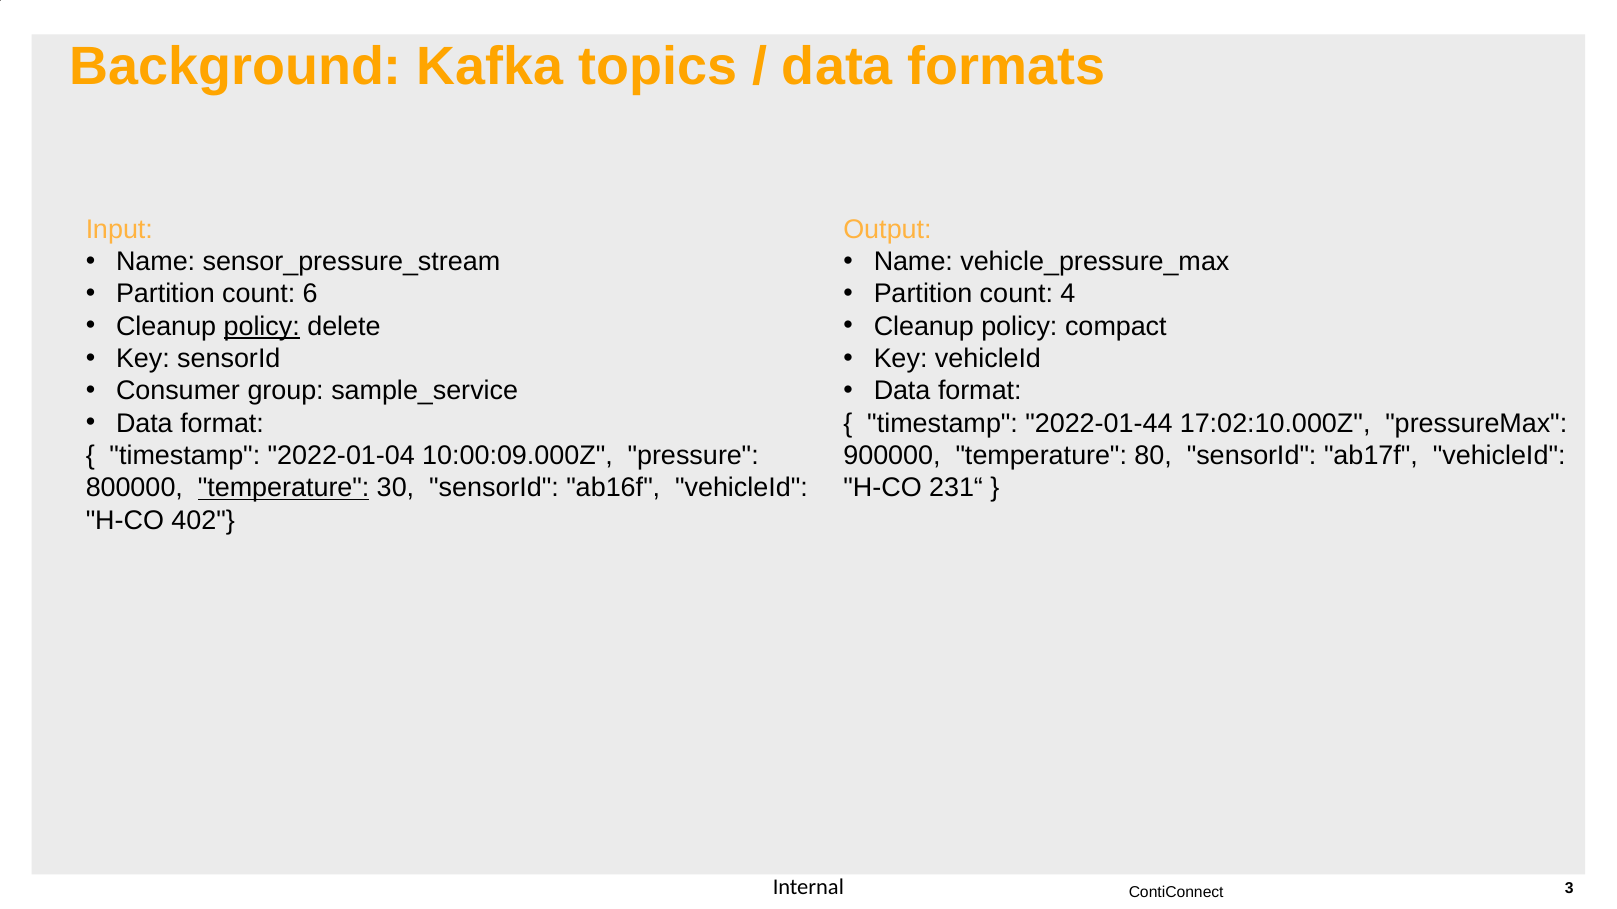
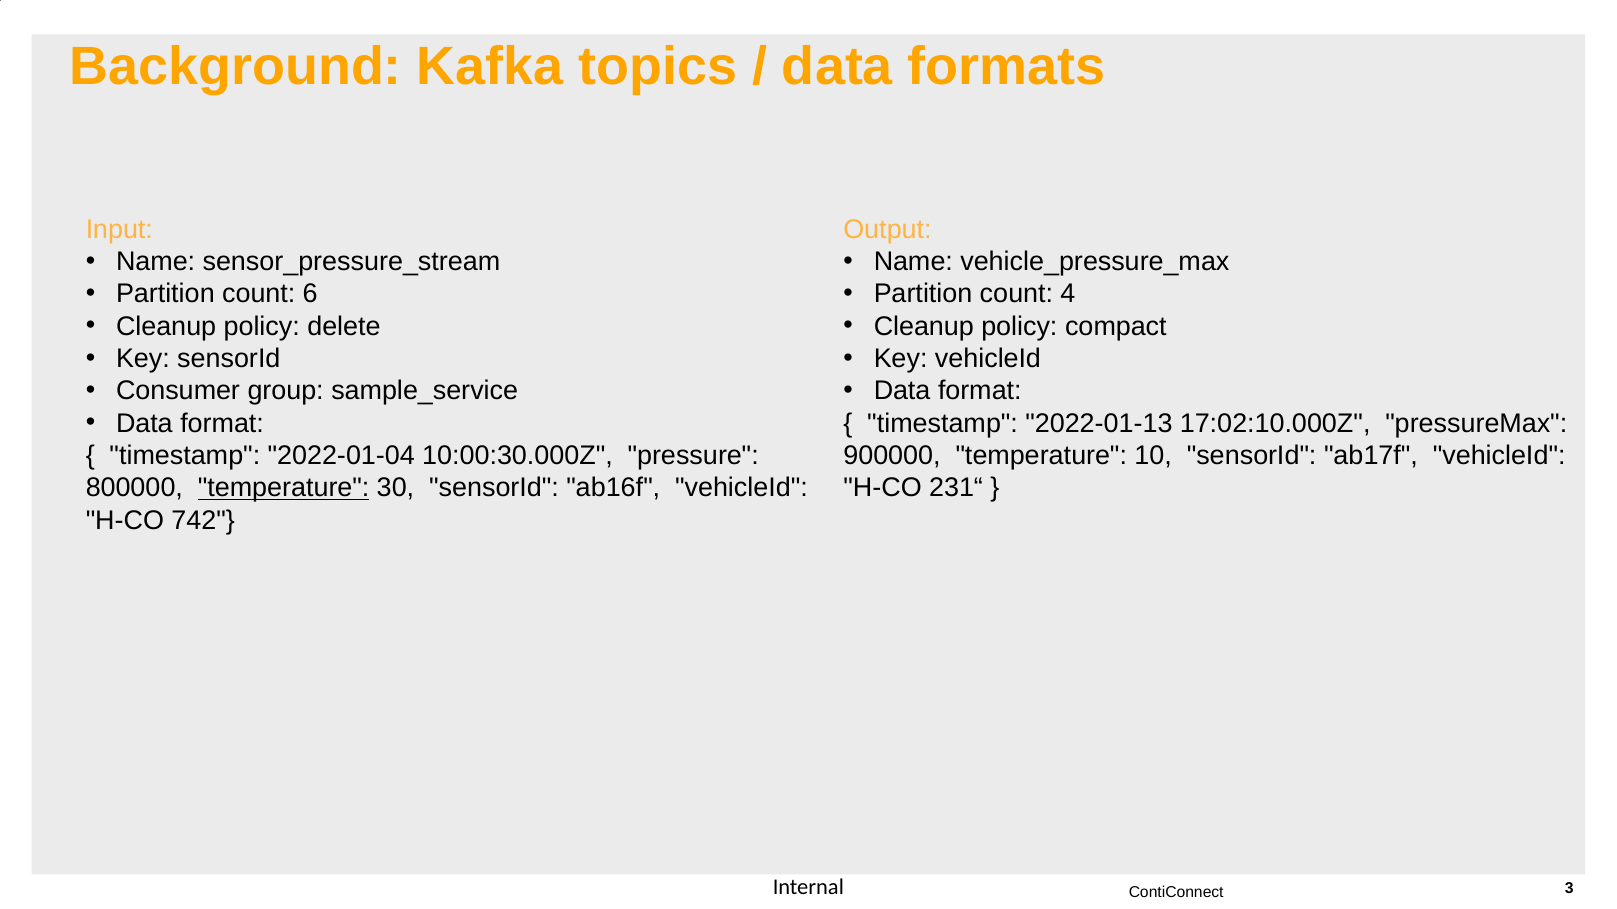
policy at (262, 327) underline: present -> none
2022-01-44: 2022-01-44 -> 2022-01-13
10:00:09.000Z: 10:00:09.000Z -> 10:00:30.000Z
80: 80 -> 10
402: 402 -> 742
